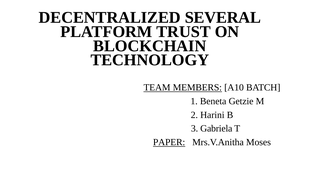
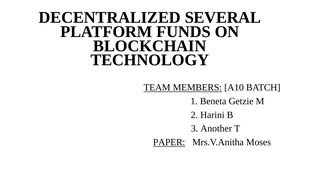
TRUST: TRUST -> FUNDS
Gabriela: Gabriela -> Another
